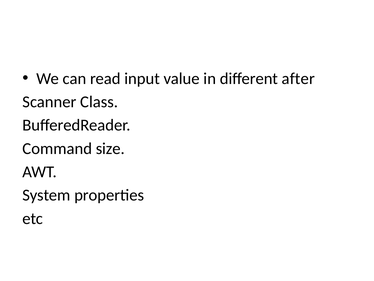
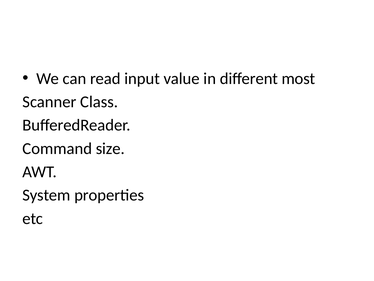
after: after -> most
